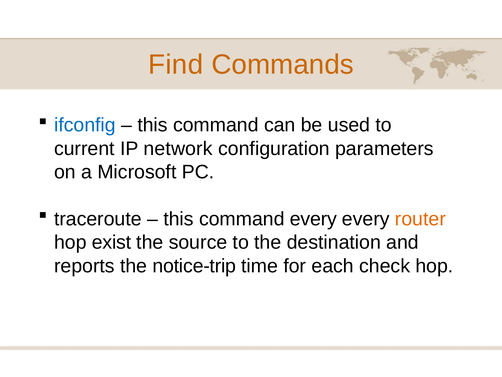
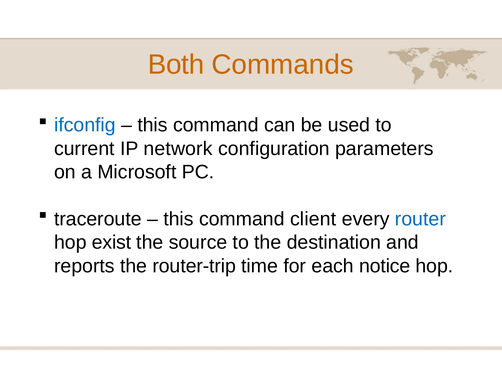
Find: Find -> Both
command every: every -> client
router colour: orange -> blue
notice-trip: notice-trip -> router-trip
check: check -> notice
